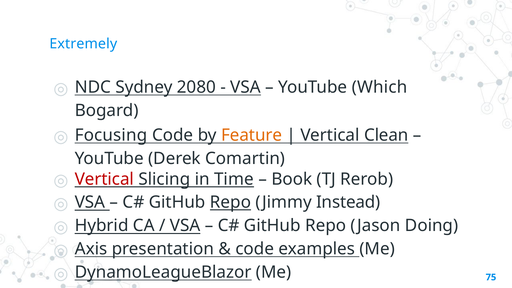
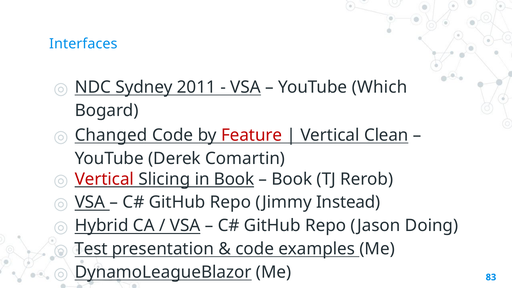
Extremely: Extremely -> Interfaces
2080: 2080 -> 2011
Focusing: Focusing -> Changed
Feature colour: orange -> red
in Time: Time -> Book
Repo at (230, 202) underline: present -> none
Axis: Axis -> Test
75: 75 -> 83
